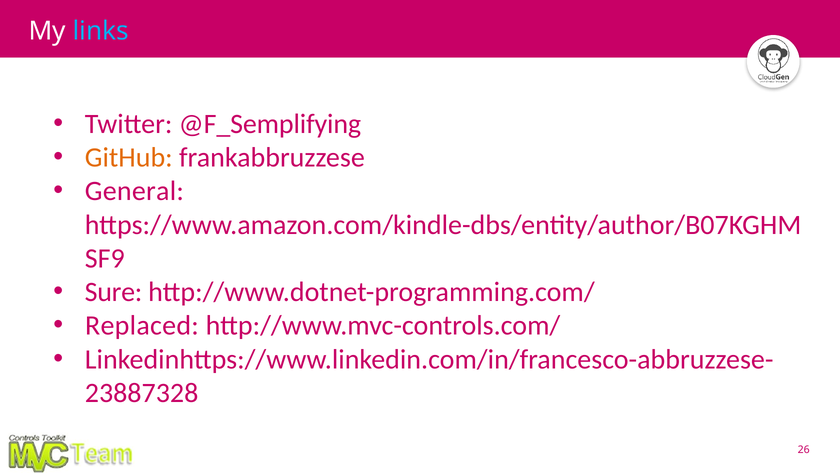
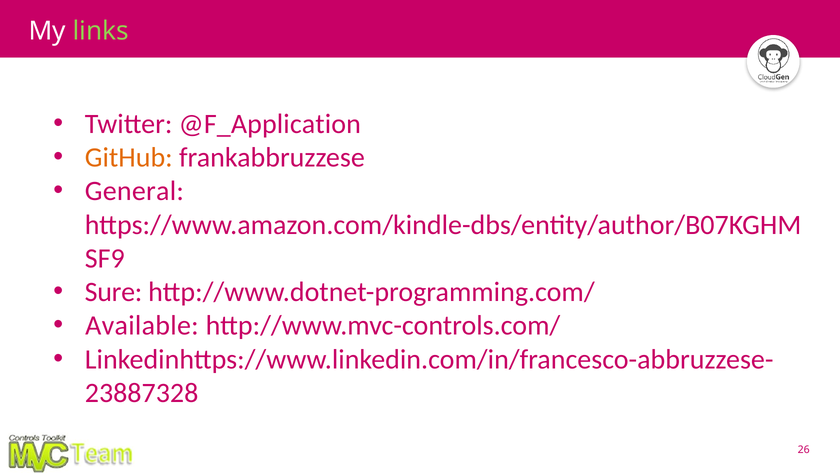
links colour: light blue -> light green
@F_Semplifying: @F_Semplifying -> @F_Application
Replaced: Replaced -> Available
